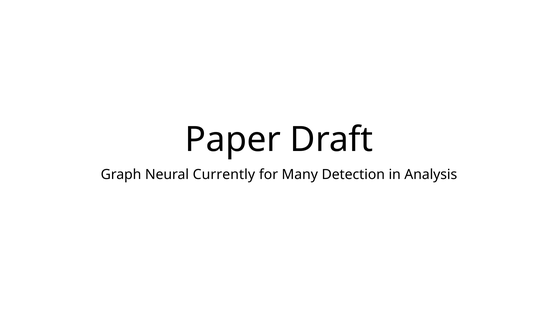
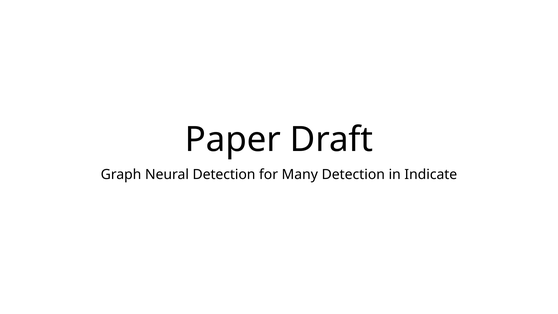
Neural Currently: Currently -> Detection
Analysis: Analysis -> Indicate
